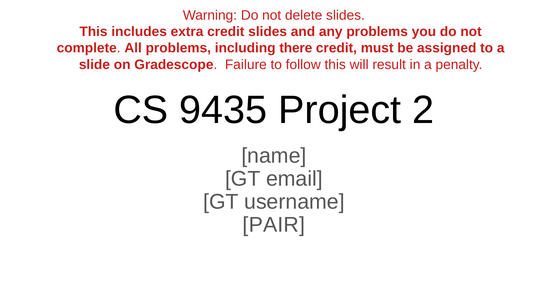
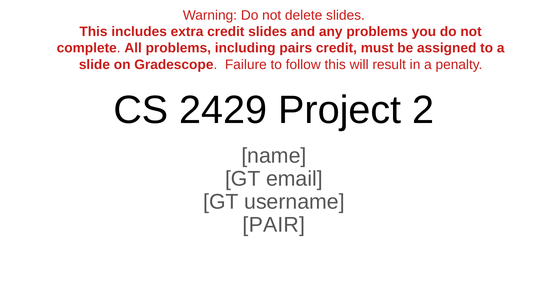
there: there -> pairs
9435: 9435 -> 2429
